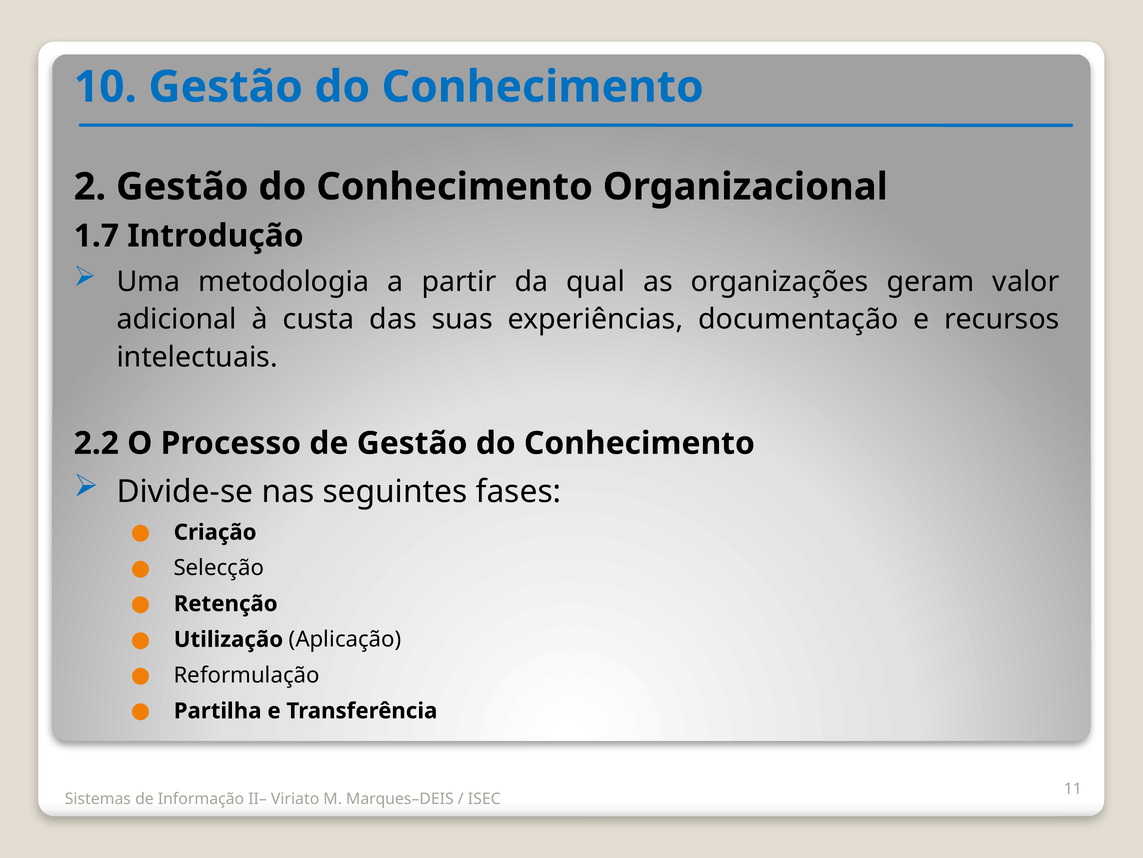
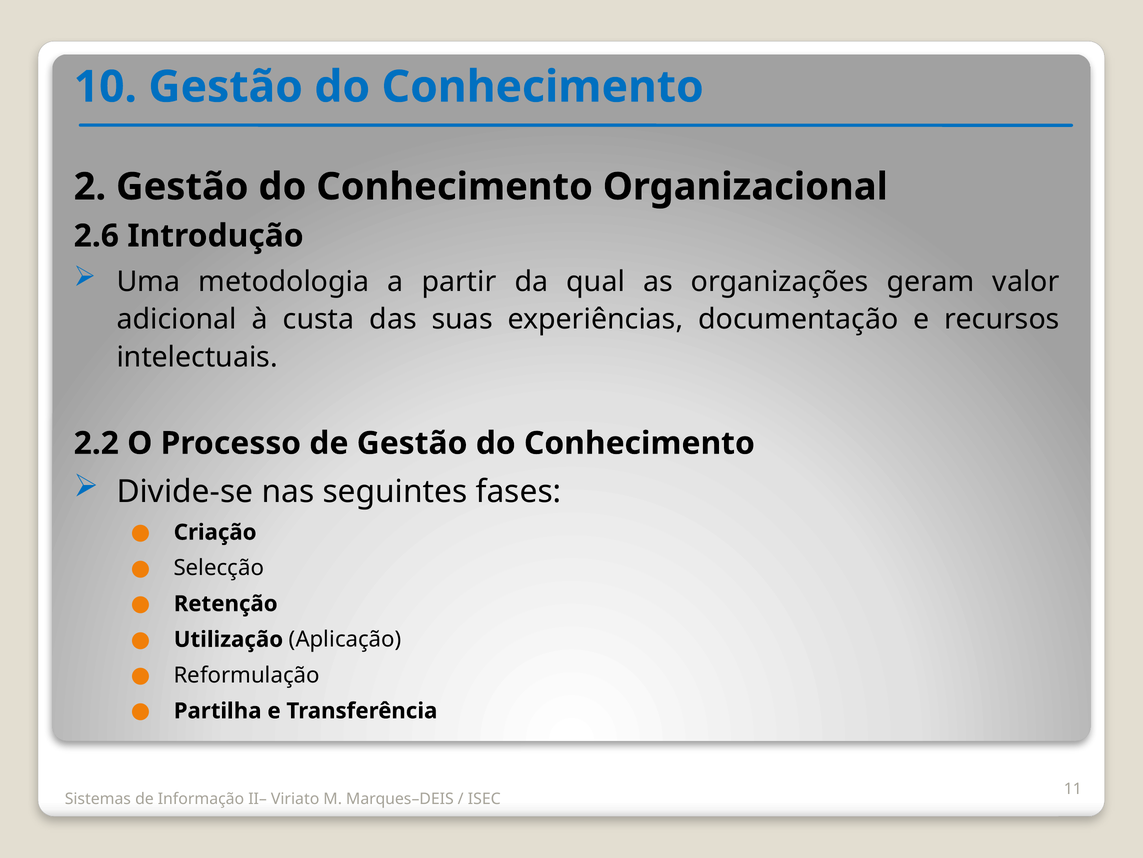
1.7: 1.7 -> 2.6
